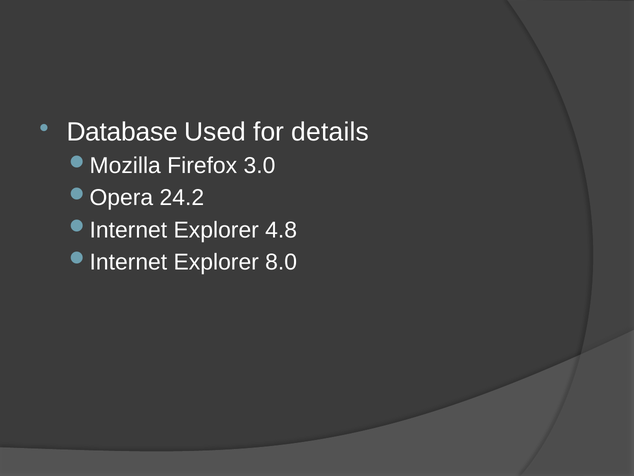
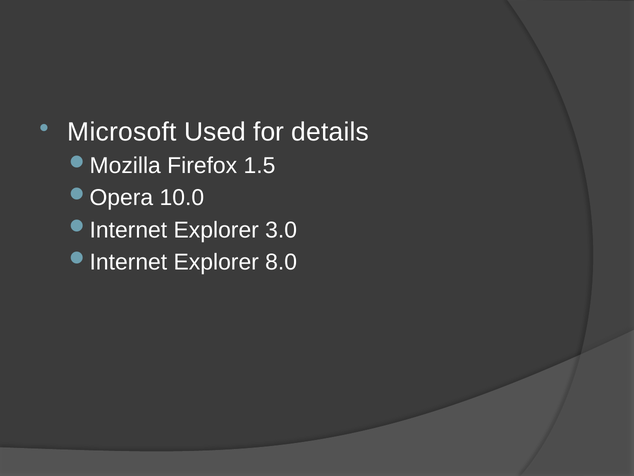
Database: Database -> Microsoft
3.0: 3.0 -> 1.5
24.2: 24.2 -> 10.0
4.8: 4.8 -> 3.0
